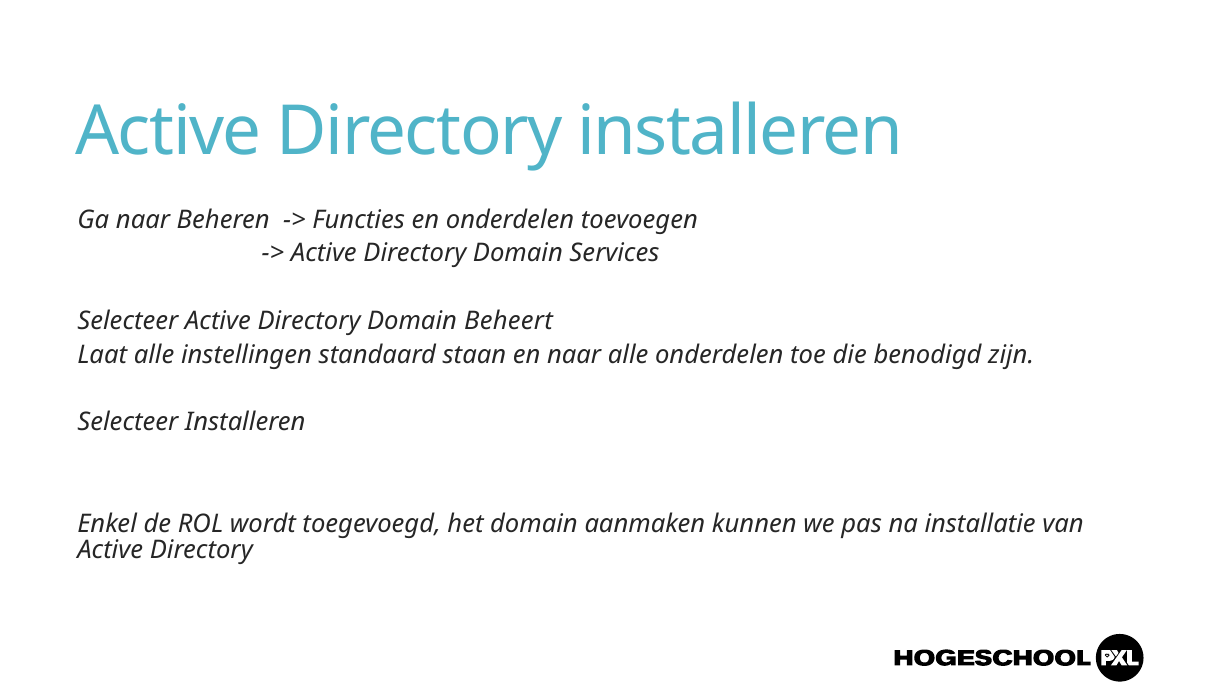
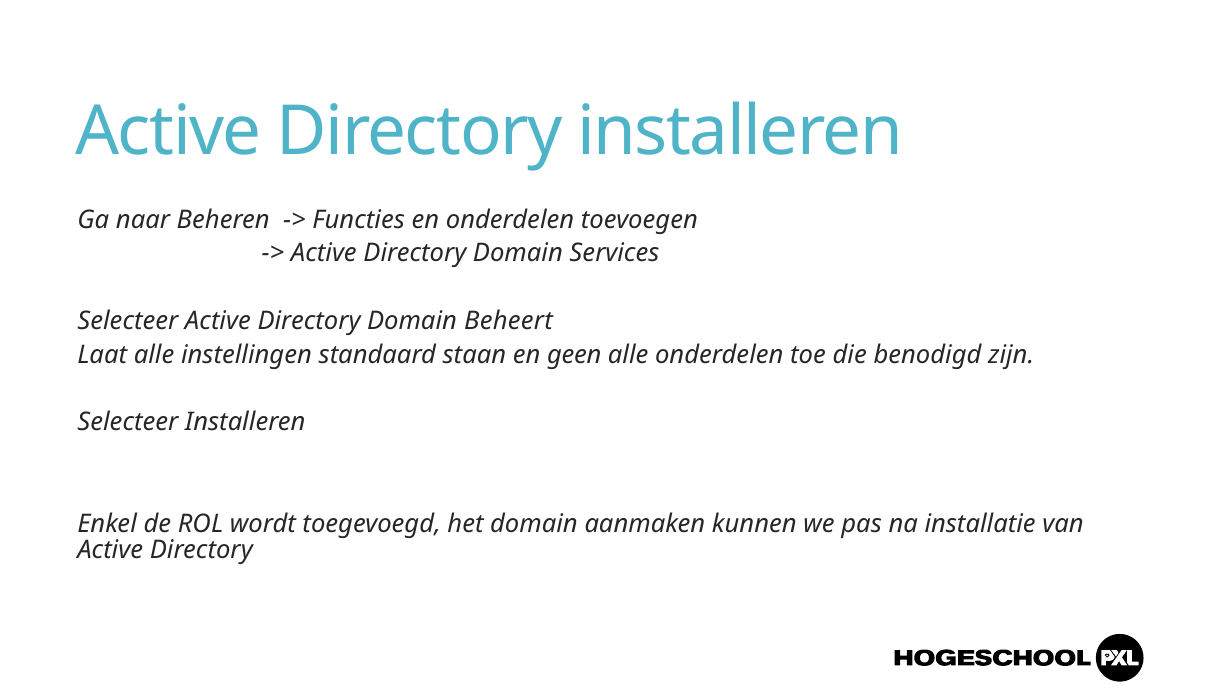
en naar: naar -> geen
